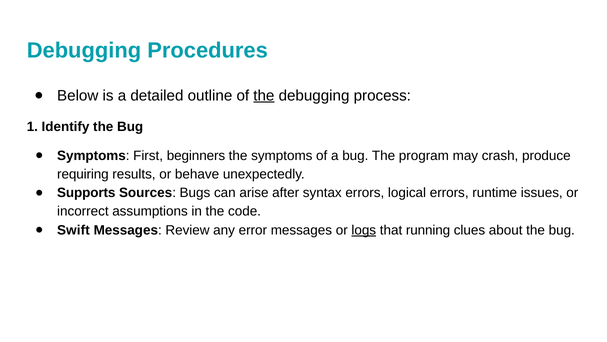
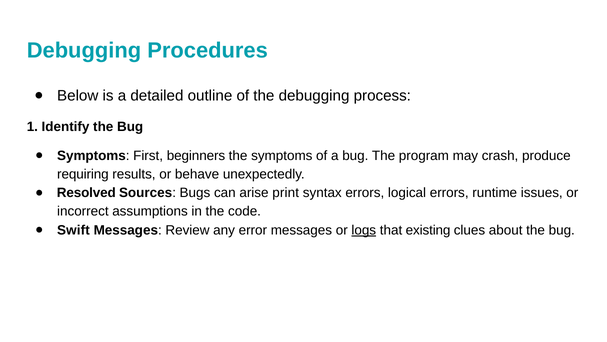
the at (264, 95) underline: present -> none
Supports: Supports -> Resolved
after: after -> print
running: running -> existing
